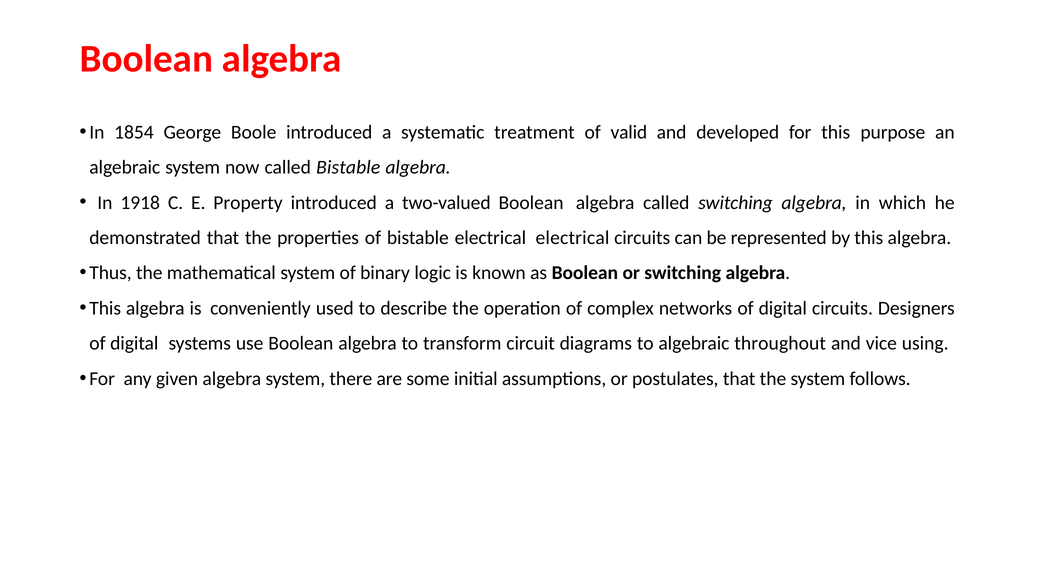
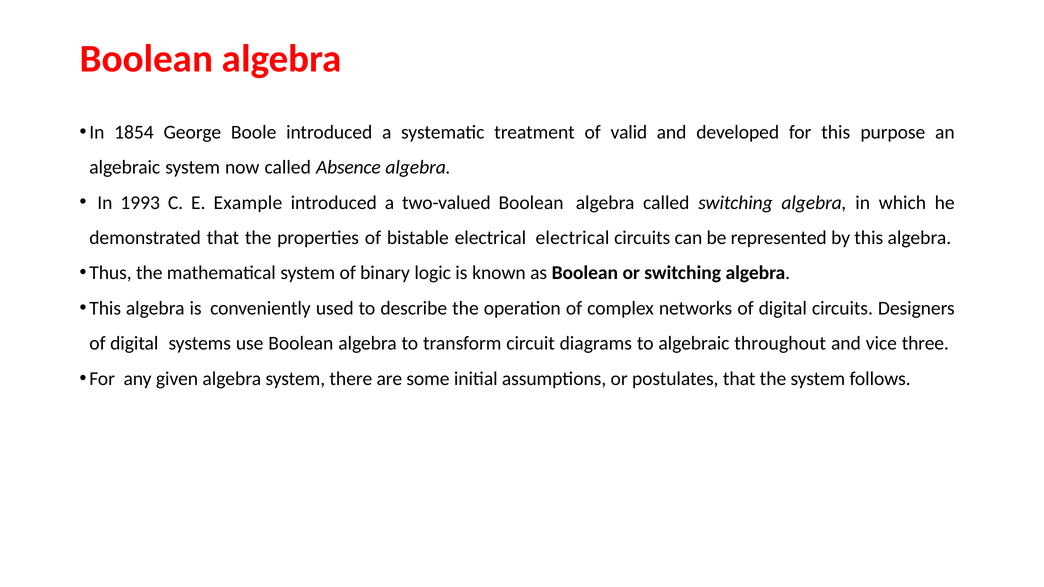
called Bistable: Bistable -> Absence
1918: 1918 -> 1993
Property: Property -> Example
using: using -> three
